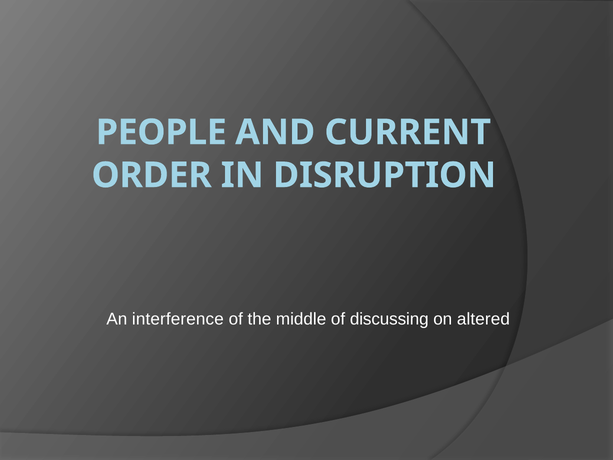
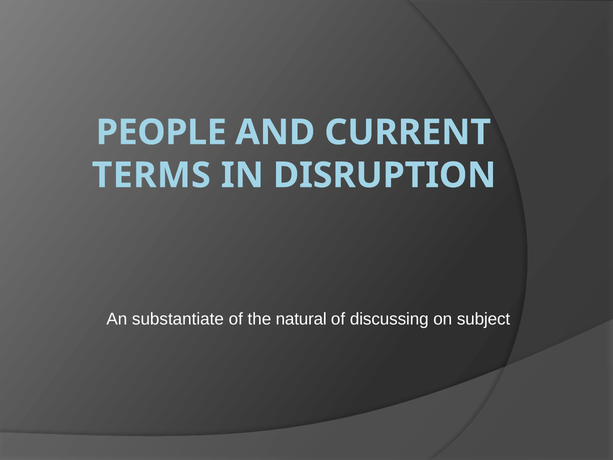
ORDER: ORDER -> TERMS
interference: interference -> substantiate
middle: middle -> natural
altered: altered -> subject
